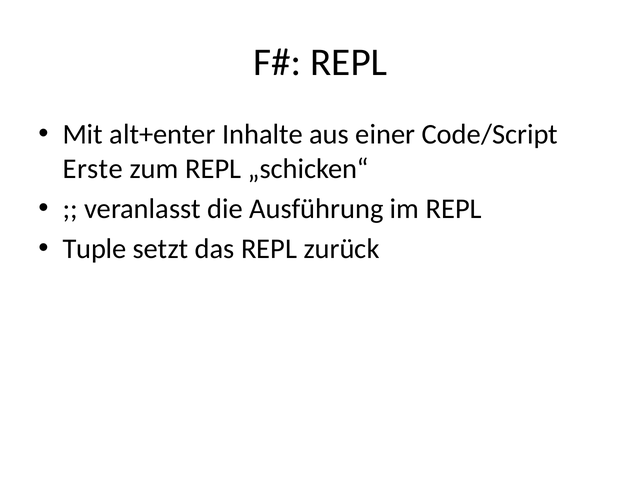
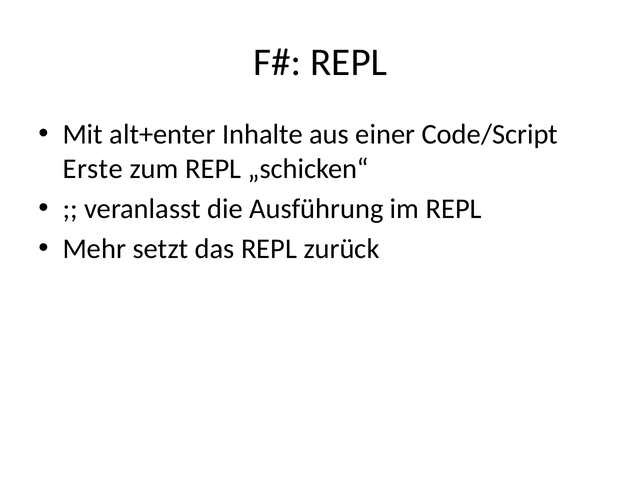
Tuple: Tuple -> Mehr
